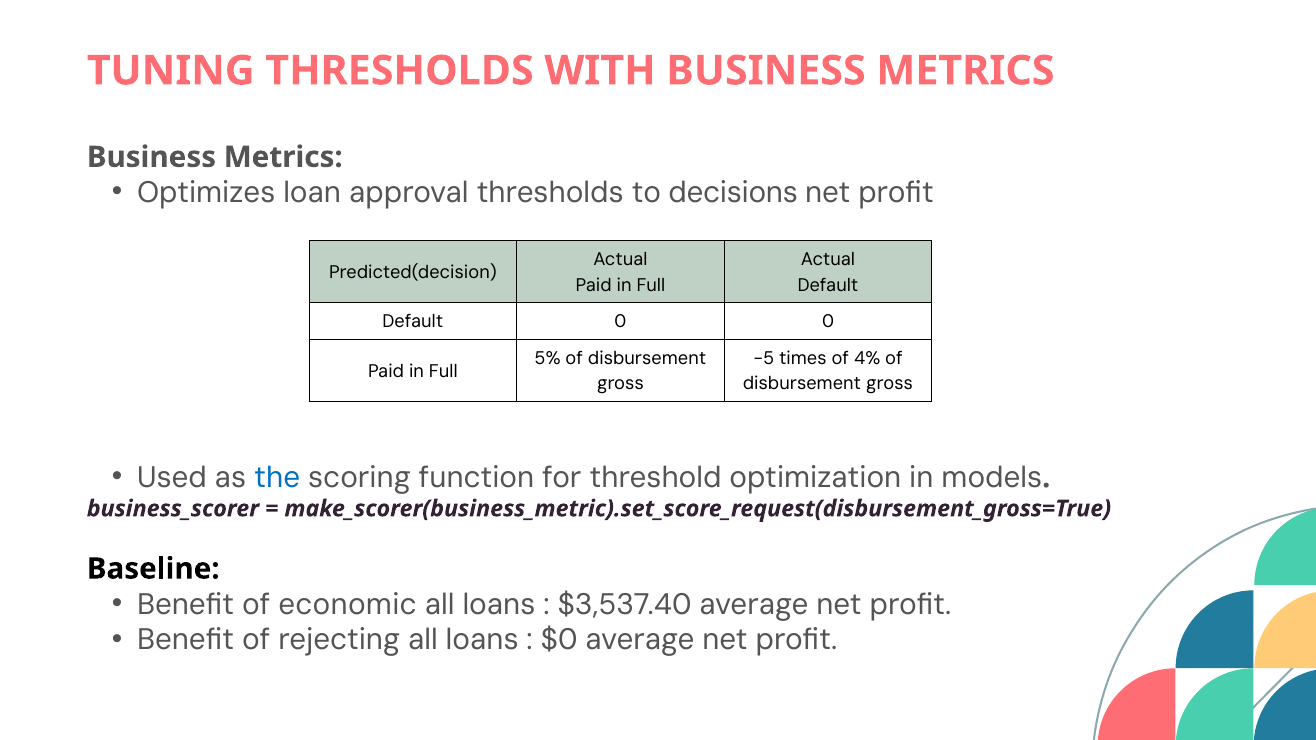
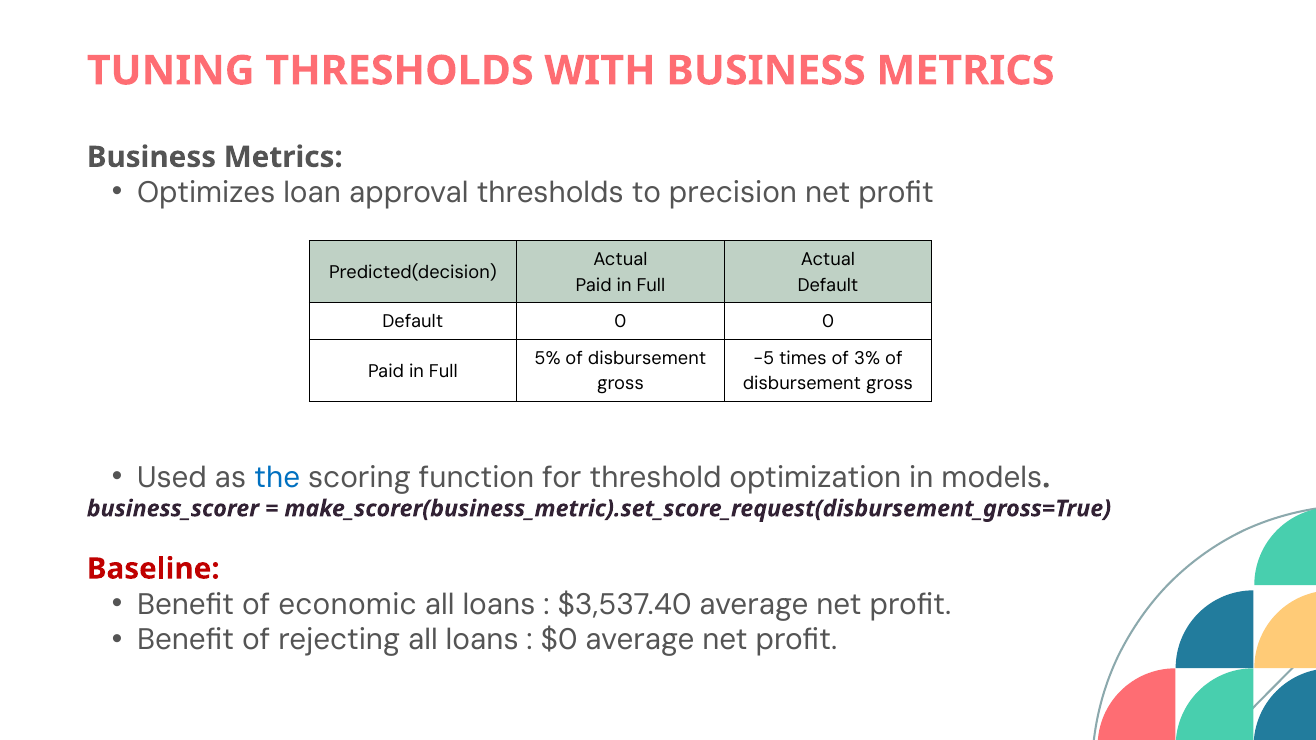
decisions: decisions -> precision
4%: 4% -> 3%
Baseline colour: black -> red
